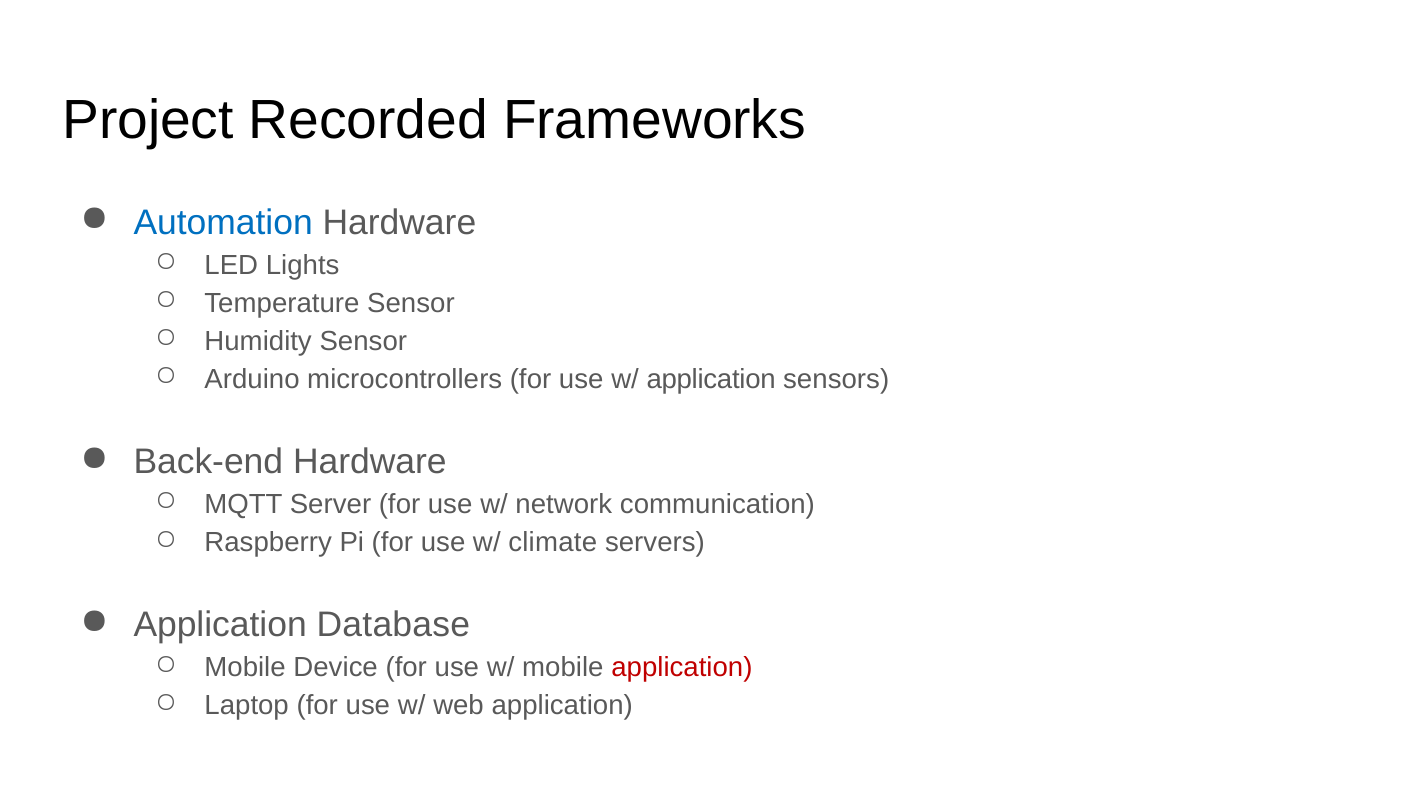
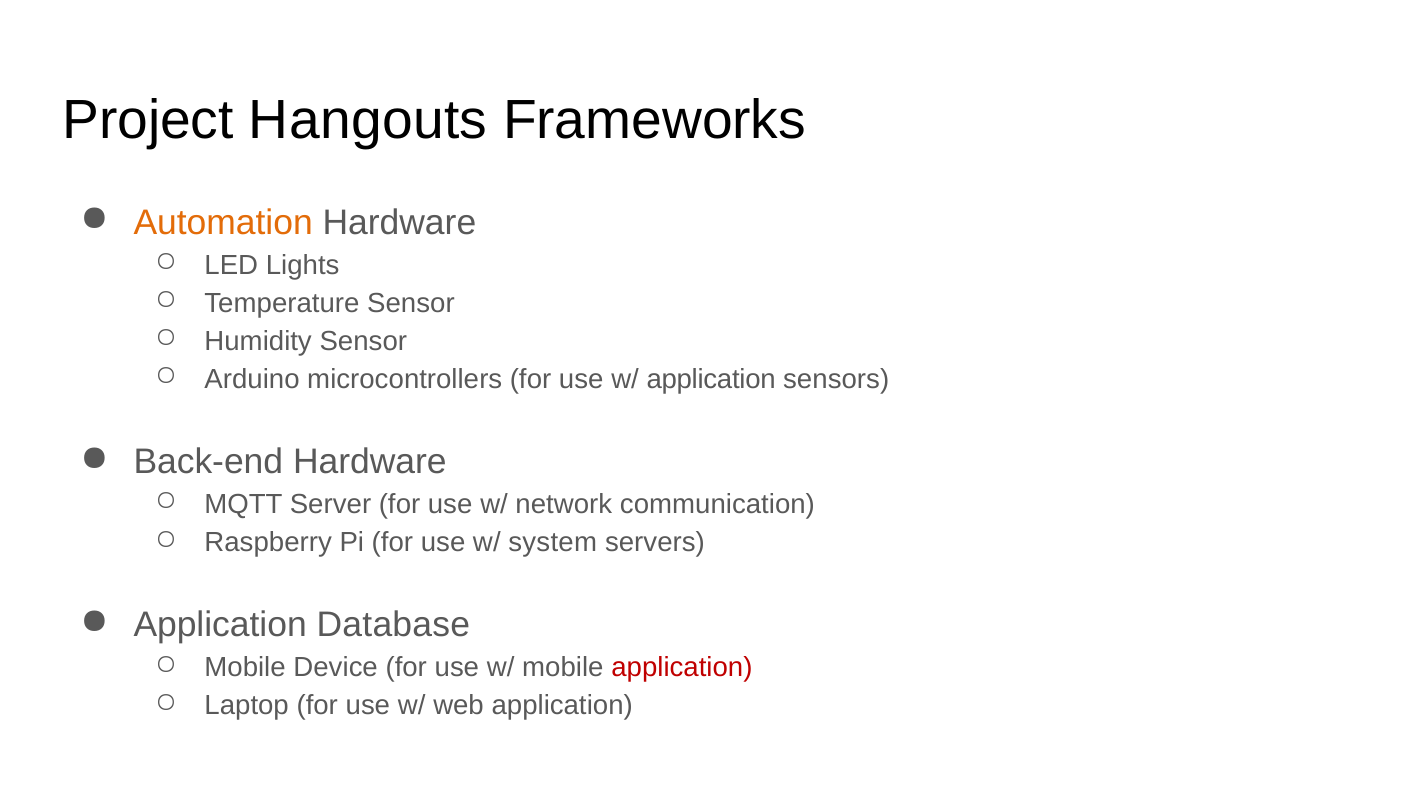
Recorded: Recorded -> Hangouts
Automation colour: blue -> orange
climate: climate -> system
